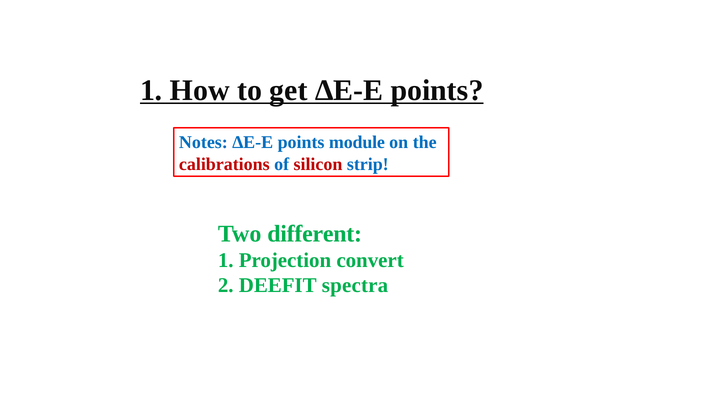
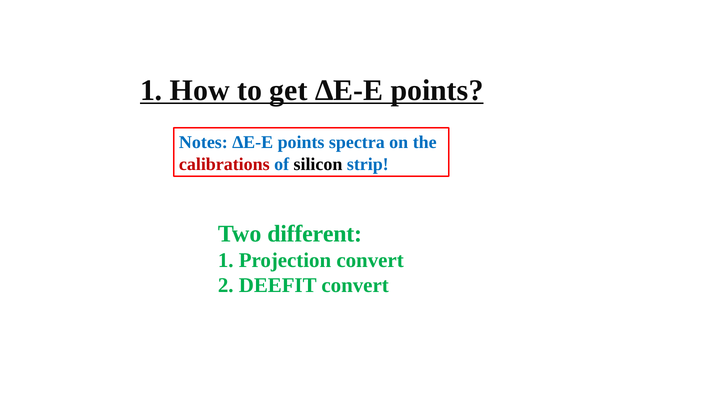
module: module -> spectra
silicon colour: red -> black
DEEFIT spectra: spectra -> convert
